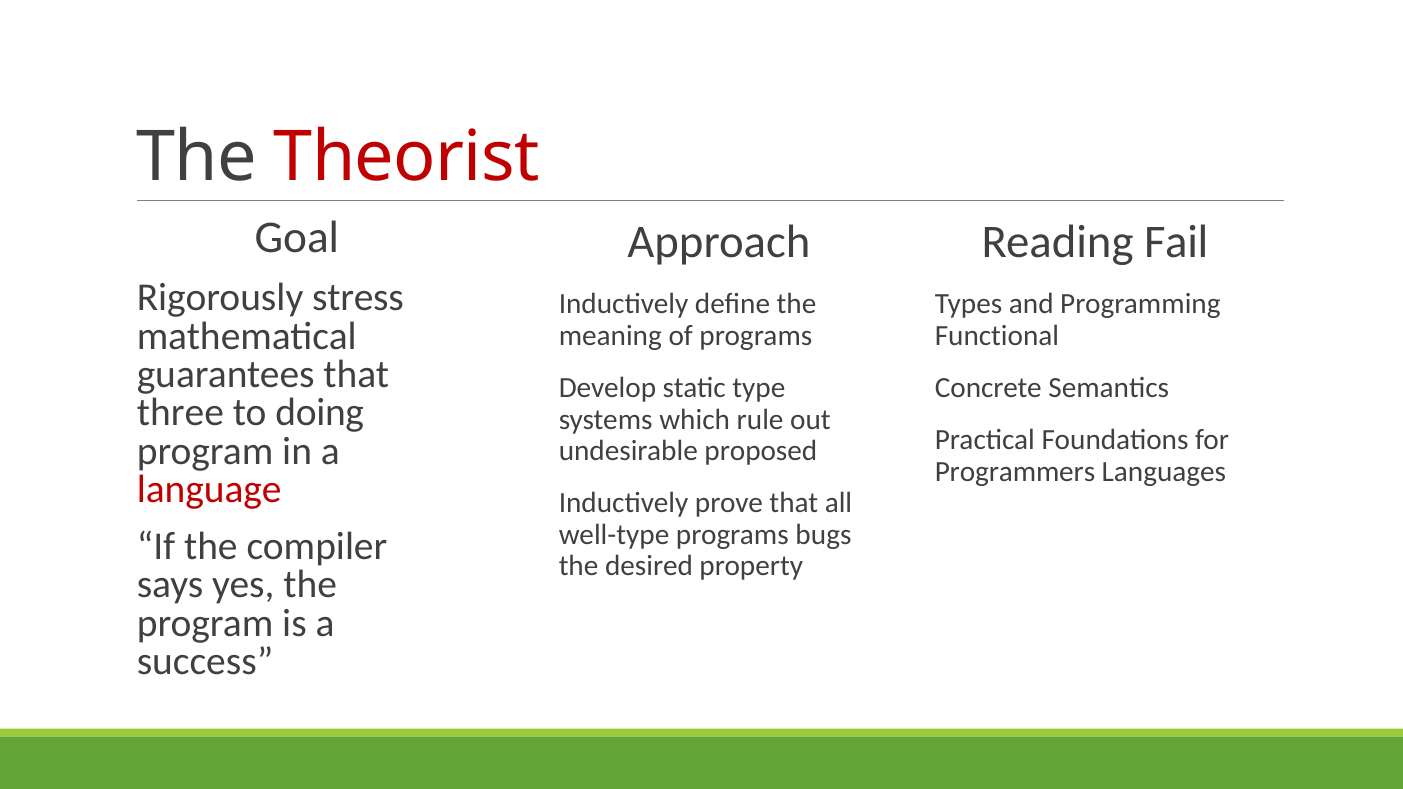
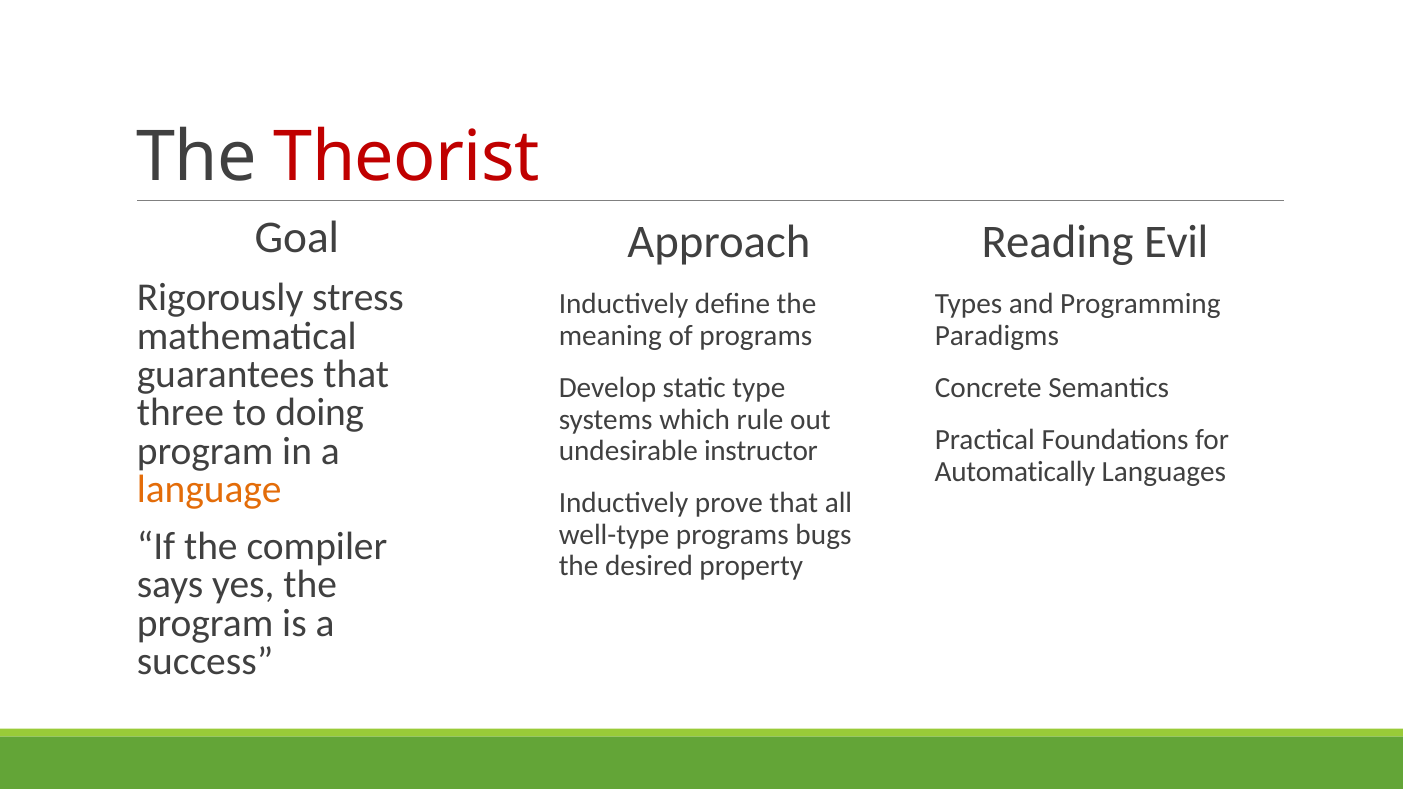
Fail: Fail -> Evil
Functional: Functional -> Paradigms
proposed: proposed -> instructor
Programmers: Programmers -> Automatically
language colour: red -> orange
